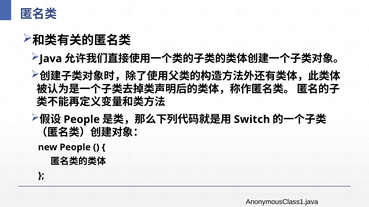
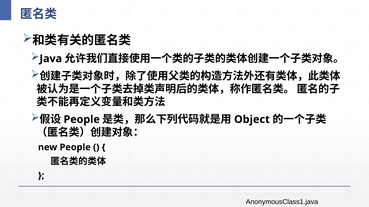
Switch: Switch -> Object
